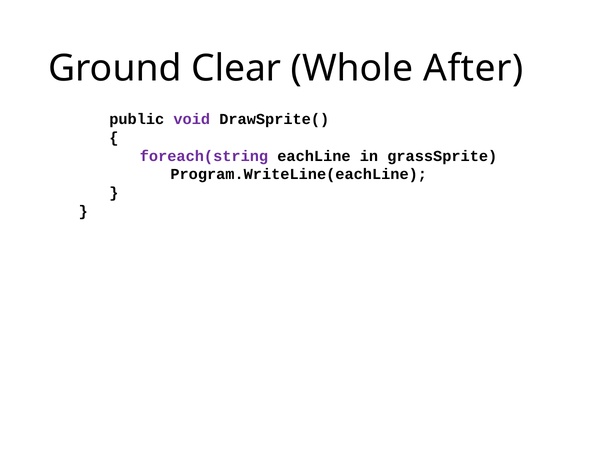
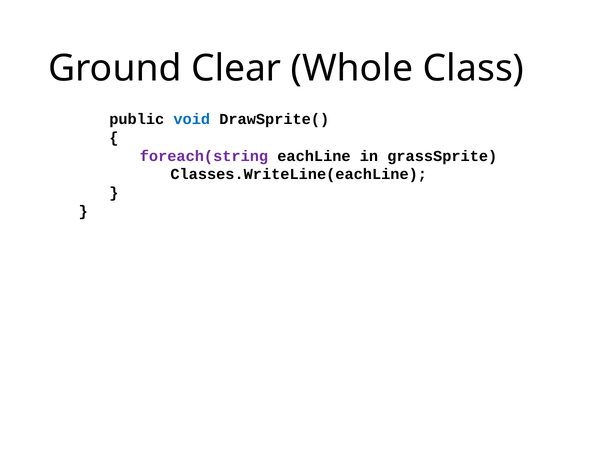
After: After -> Class
void colour: purple -> blue
Program.WriteLine(eachLine: Program.WriteLine(eachLine -> Classes.WriteLine(eachLine
